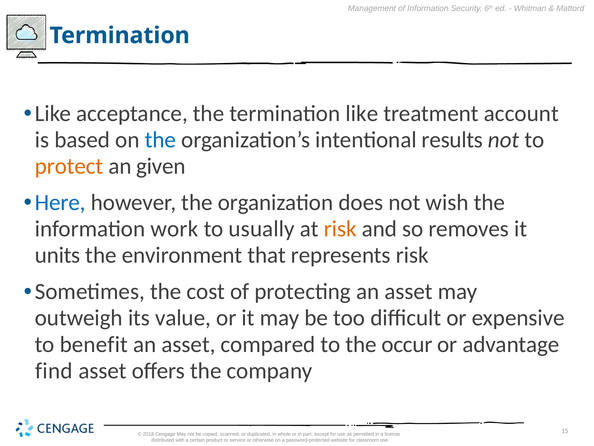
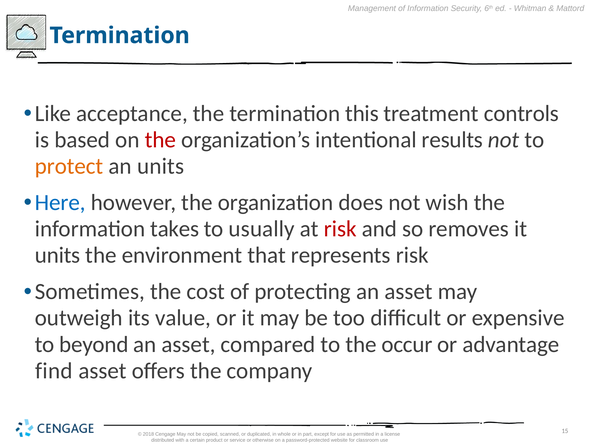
termination like: like -> this
account: account -> controls
the at (160, 140) colour: blue -> red
an given: given -> units
work: work -> takes
risk at (340, 229) colour: orange -> red
benefit: benefit -> beyond
